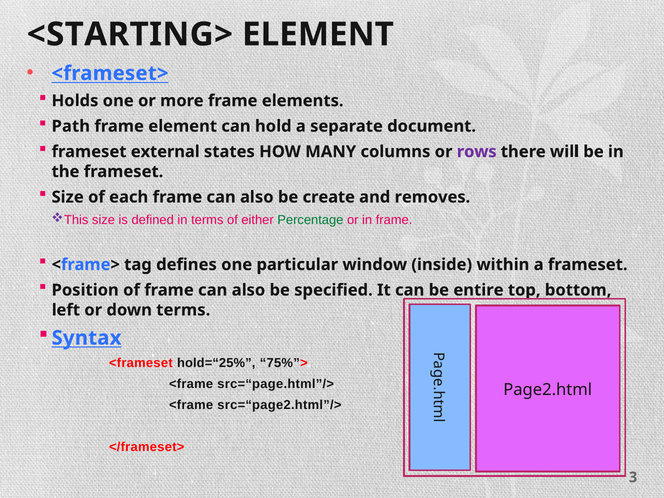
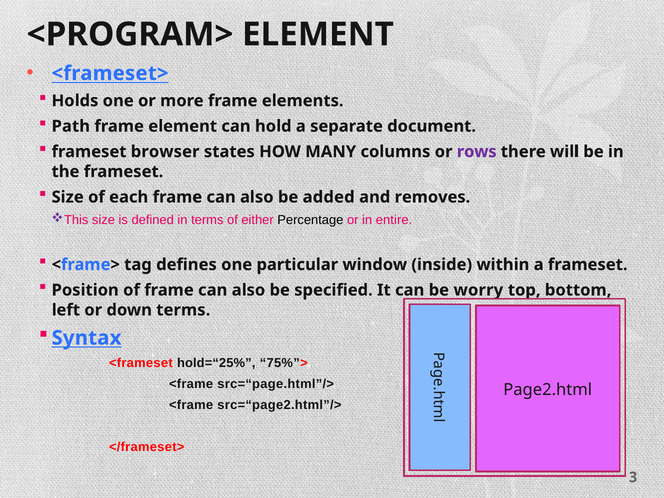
<STARTING>: <STARTING> -> <PROGRAM>
external: external -> browser
create: create -> added
Percentage colour: green -> black
in frame: frame -> entire
entire: entire -> worry
